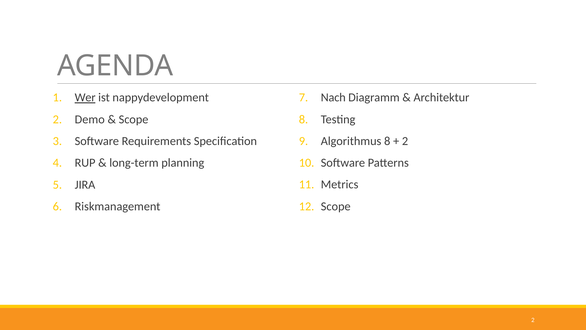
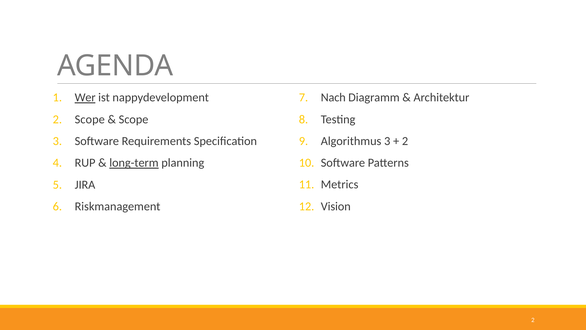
2 Demo: Demo -> Scope
Algorithmus 8: 8 -> 3
long-term underline: none -> present
Scope at (336, 206): Scope -> Vision
